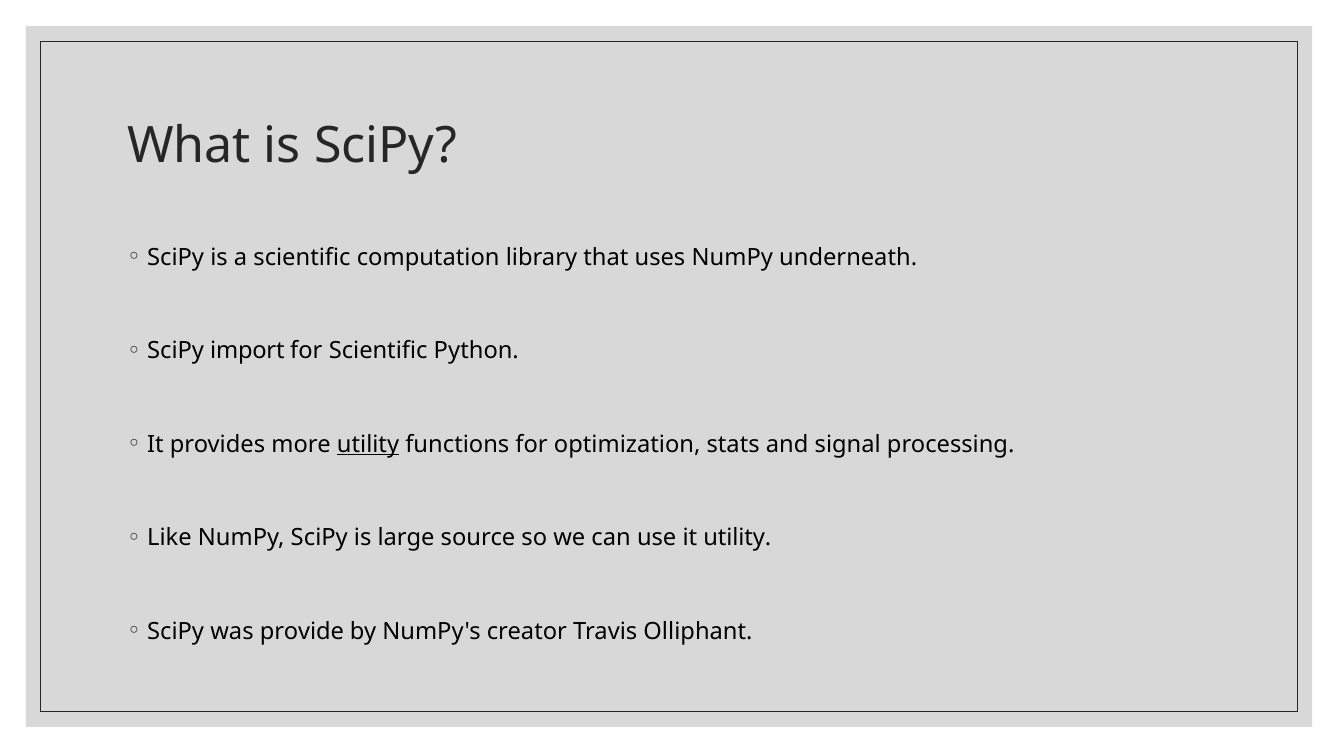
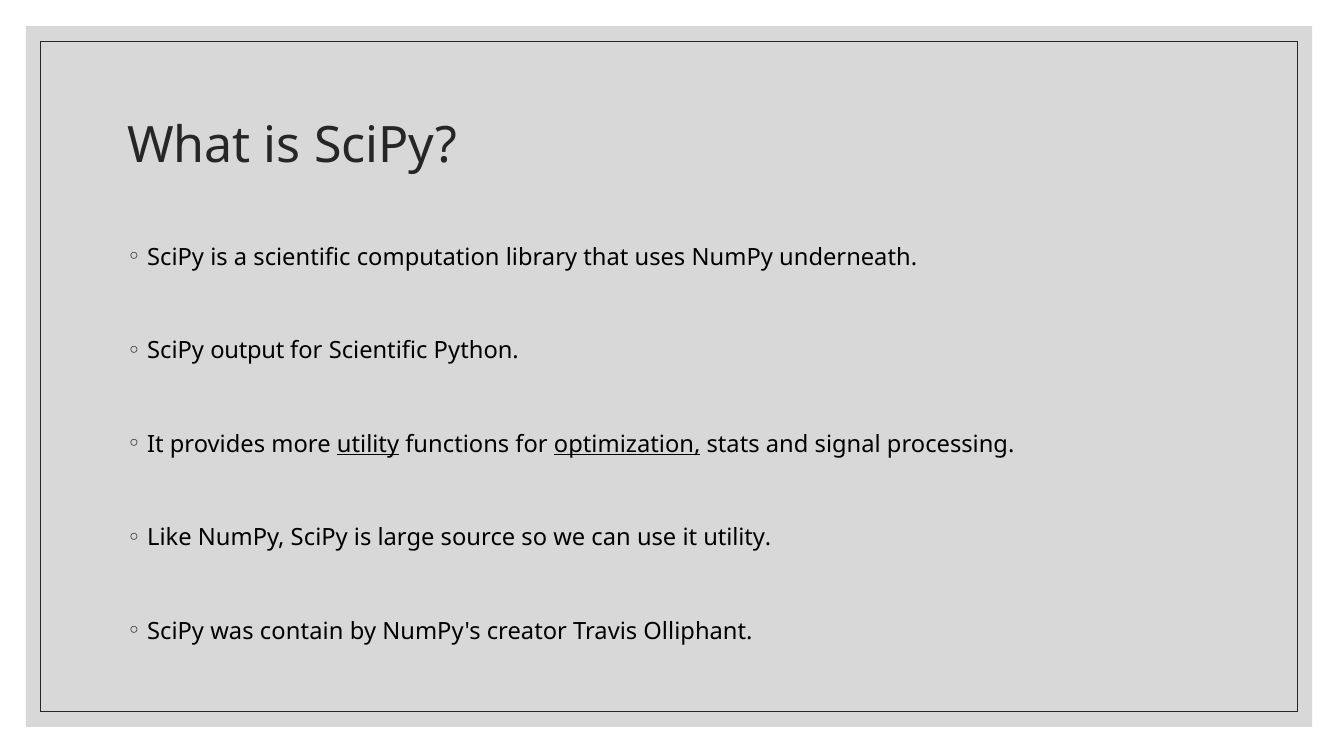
import: import -> output
optimization underline: none -> present
provide: provide -> contain
